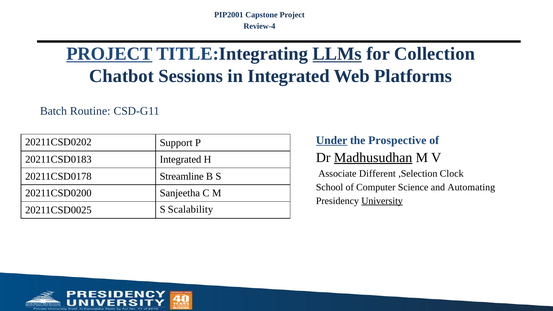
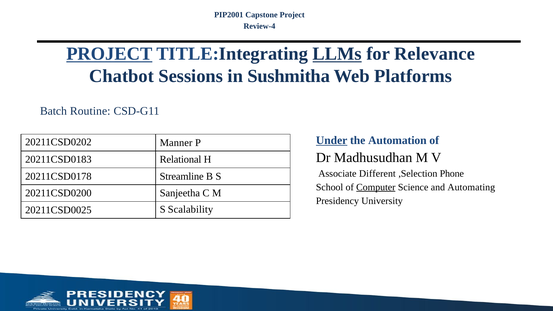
Collection: Collection -> Relevance
in Integrated: Integrated -> Sushmitha
Prospective: Prospective -> Automation
Support: Support -> Manner
Madhusudhan underline: present -> none
20211CSD0183 Integrated: Integrated -> Relational
Clock: Clock -> Phone
Computer underline: none -> present
University underline: present -> none
